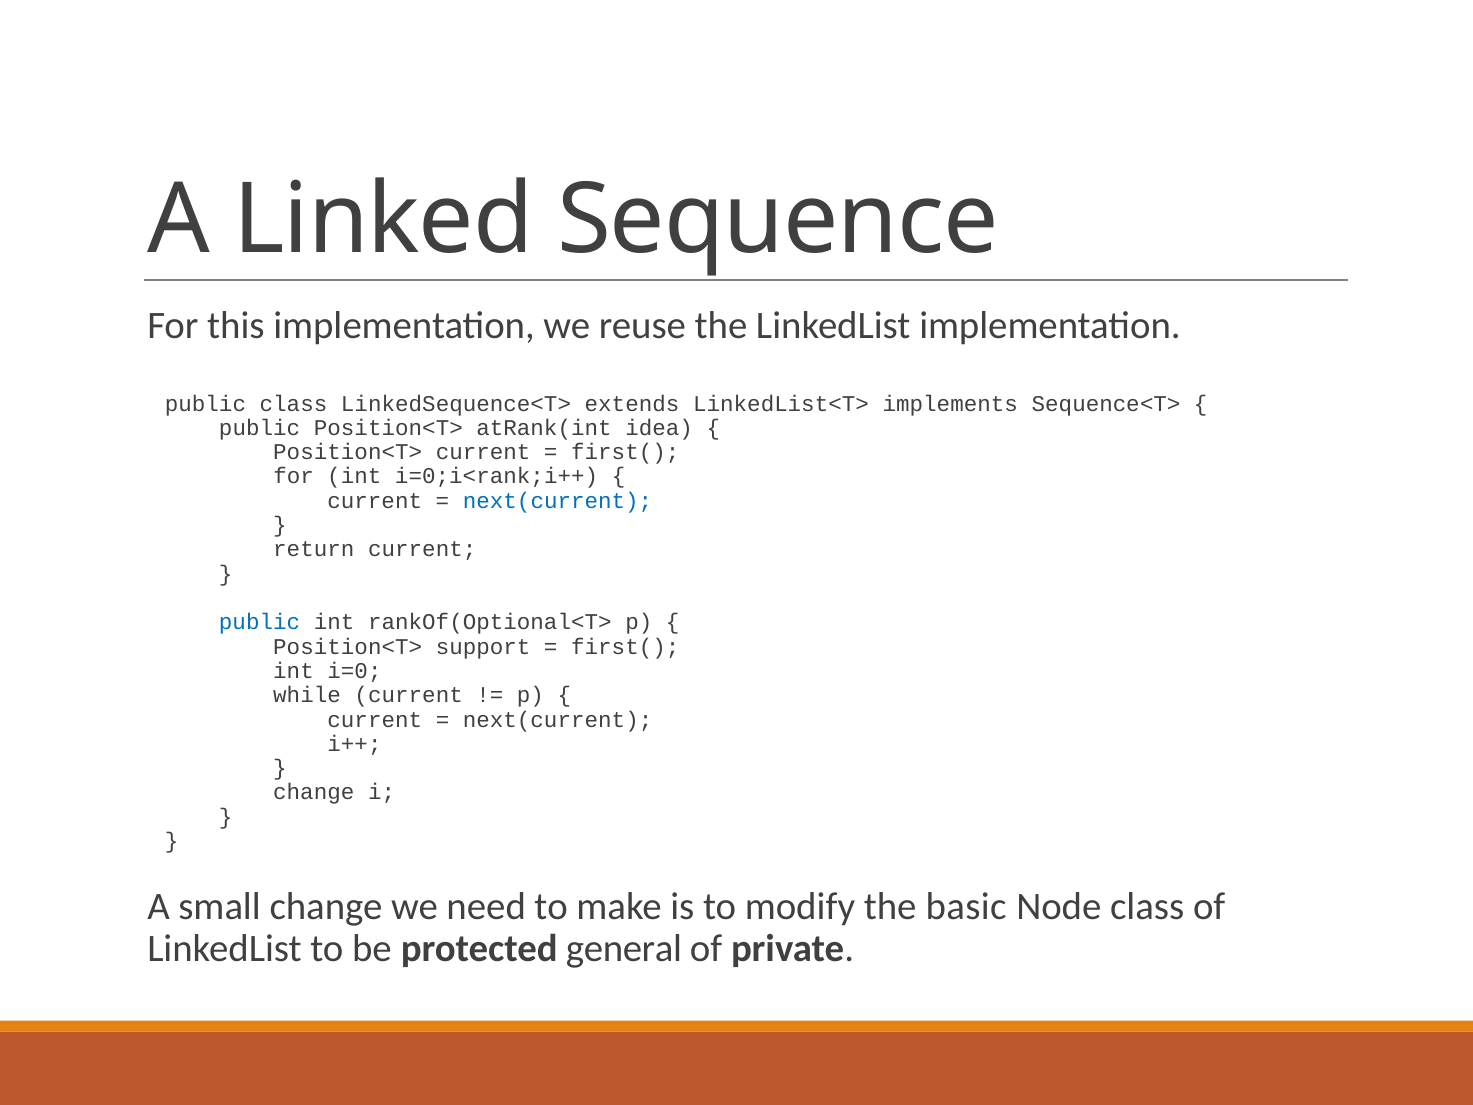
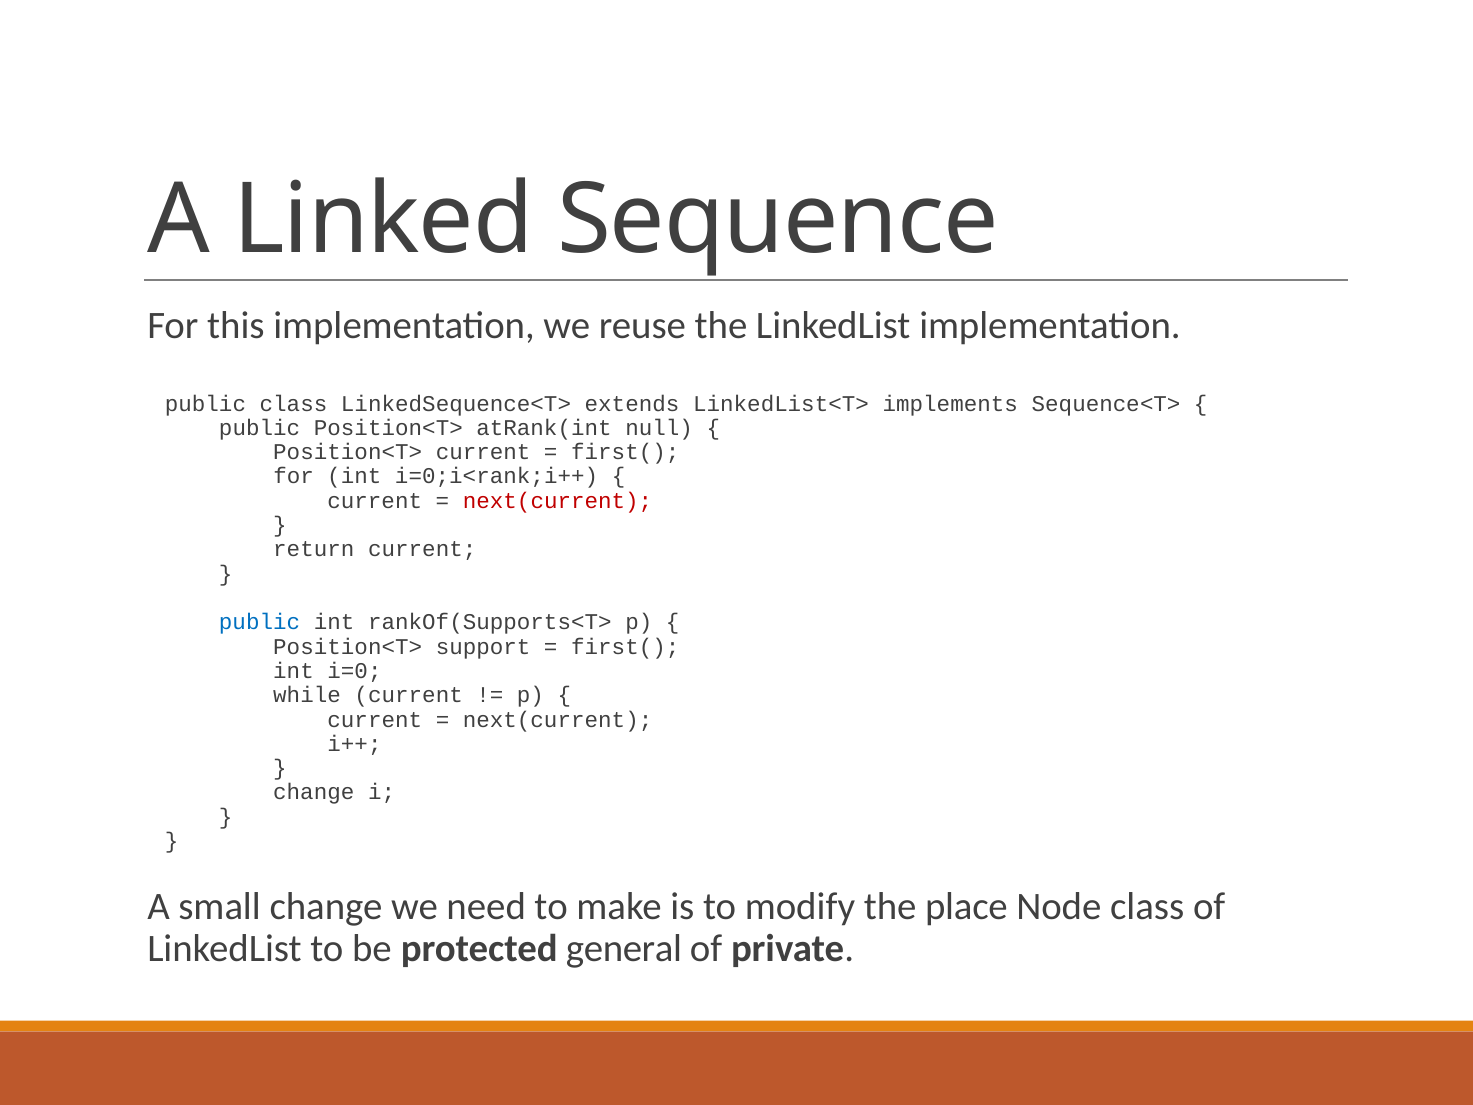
idea: idea -> null
next(current at (558, 501) colour: blue -> red
rankOf(Optional<T>: rankOf(Optional<T> -> rankOf(Supports<T>
basic: basic -> place
